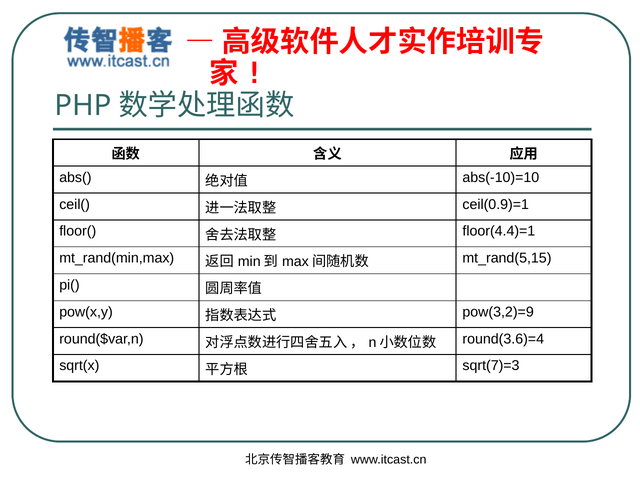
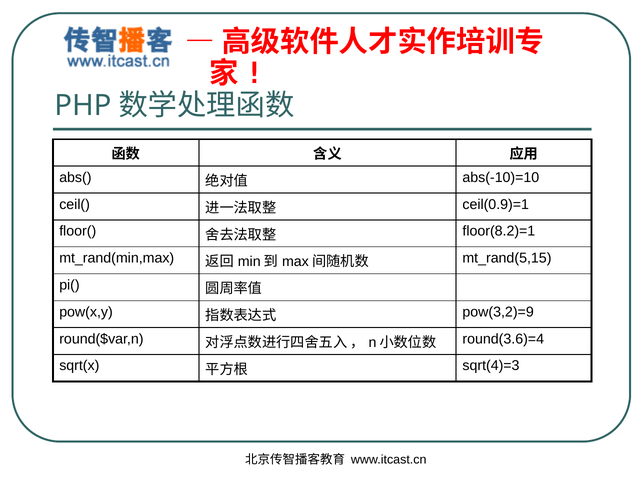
floor(4.4)=1: floor(4.4)=1 -> floor(8.2)=1
sqrt(7)=3: sqrt(7)=3 -> sqrt(4)=3
